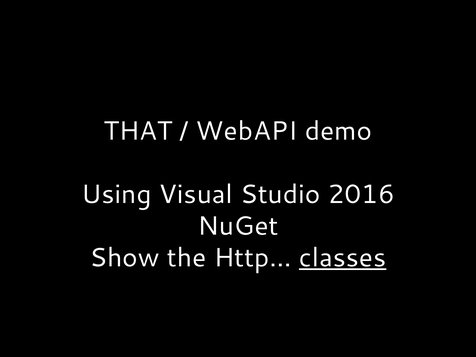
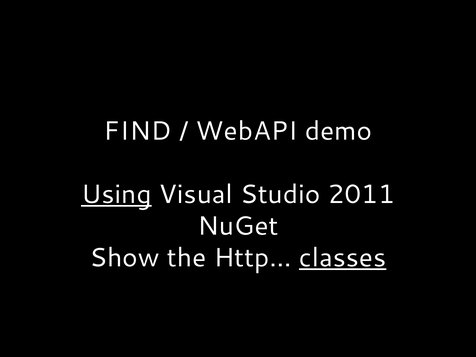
THAT: THAT -> FIND
Using underline: none -> present
2016: 2016 -> 2011
